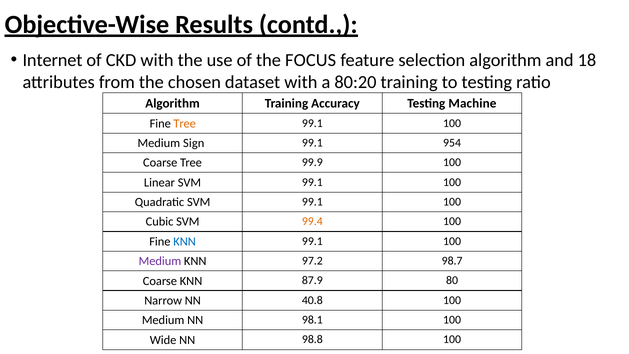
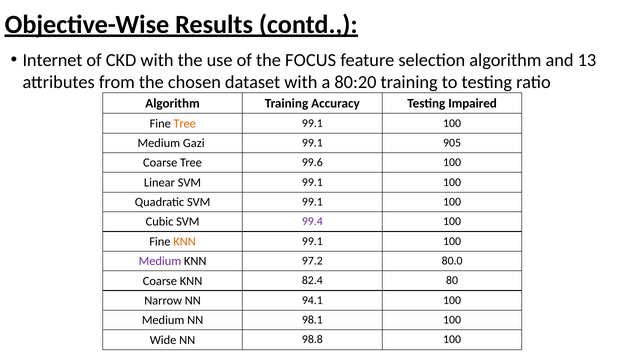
18: 18 -> 13
Machine: Machine -> Impaired
Sign: Sign -> Gazi
954: 954 -> 905
99.9: 99.9 -> 99.6
99.4 colour: orange -> purple
KNN at (185, 241) colour: blue -> orange
98.7: 98.7 -> 80.0
87.9: 87.9 -> 82.4
40.8: 40.8 -> 94.1
